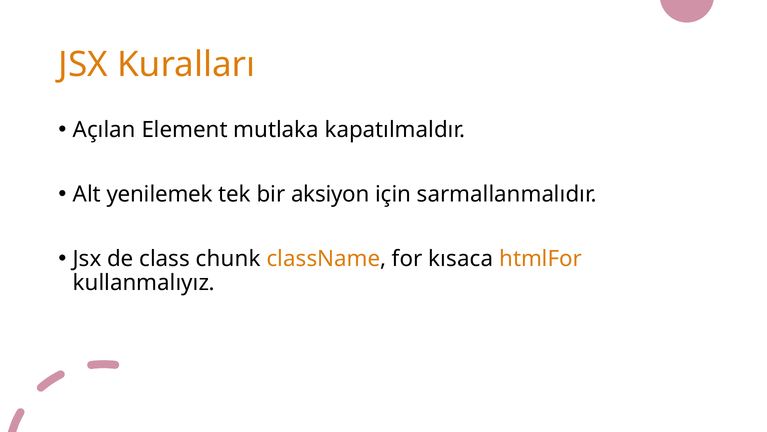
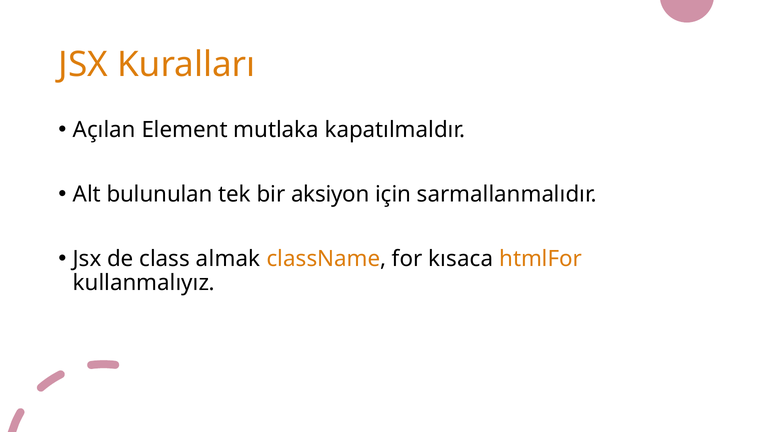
yenilemek: yenilemek -> bulunulan
chunk: chunk -> almak
